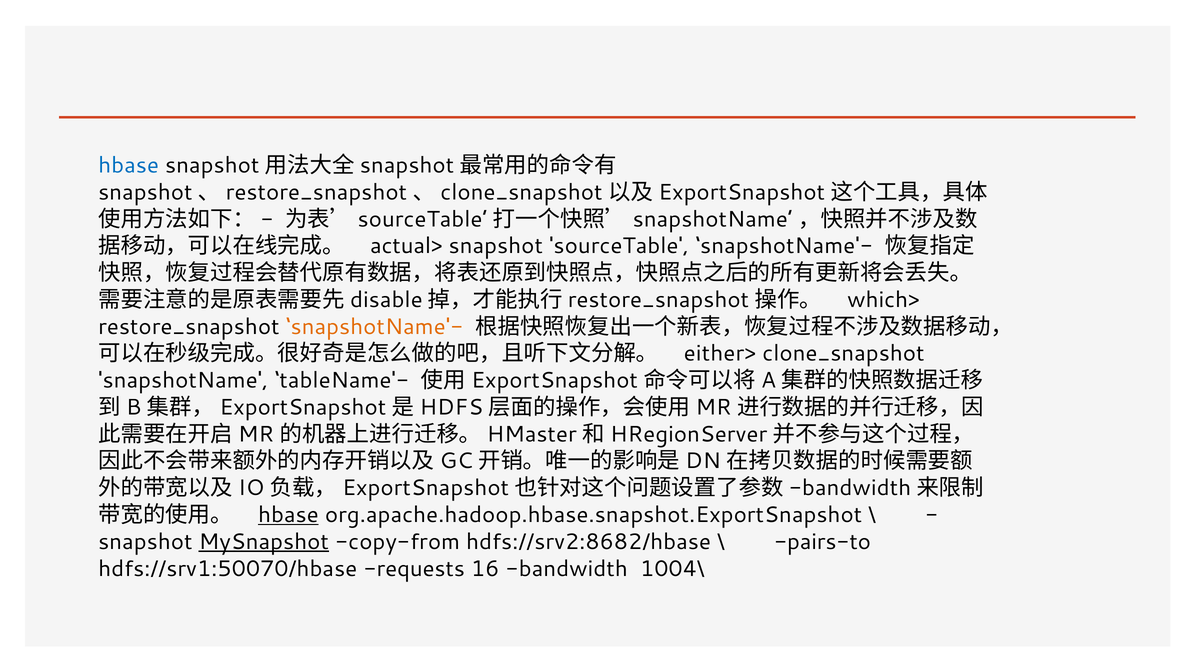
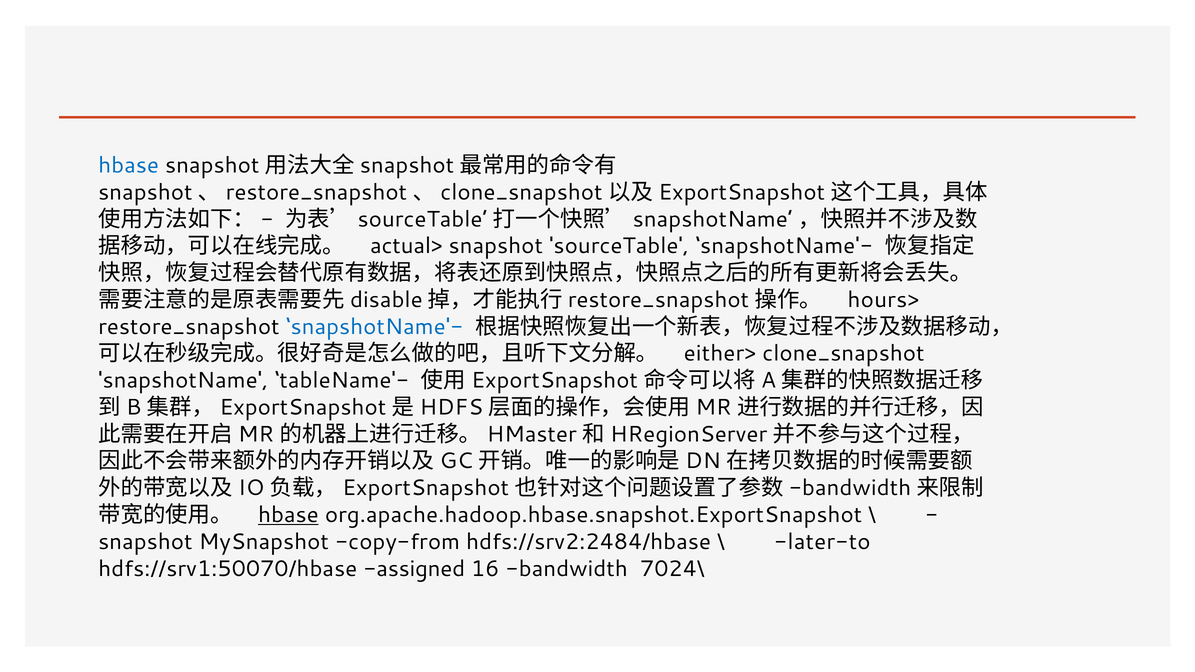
which>: which> -> hours>
snapshotName'- at (375, 327) colour: orange -> blue
MySnapshot underline: present -> none
hdfs://srv2:8682/hbase: hdfs://srv2:8682/hbase -> hdfs://srv2:2484/hbase
pairs-to: pairs-to -> later-to
requests: requests -> assigned
1004\: 1004\ -> 7024\
